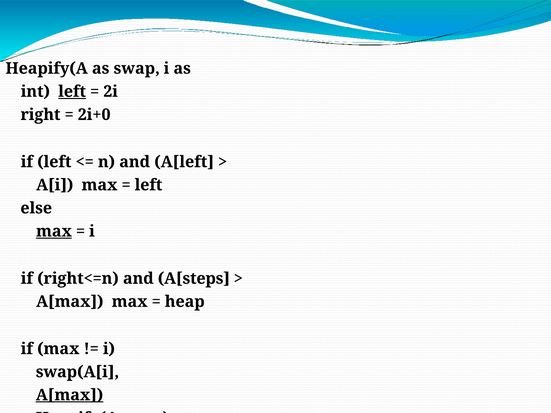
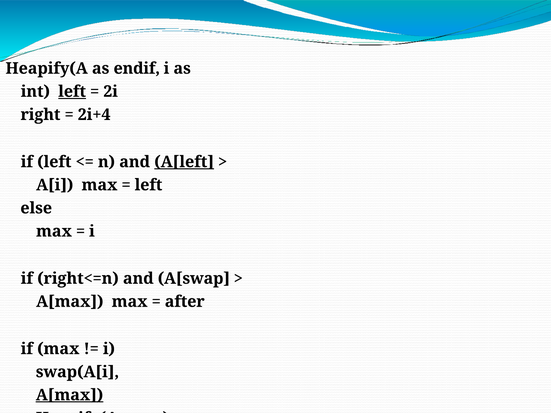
swap: swap -> endif
2i+0: 2i+0 -> 2i+4
A[left underline: none -> present
max at (54, 231) underline: present -> none
A[steps: A[steps -> A[swap
heap: heap -> after
